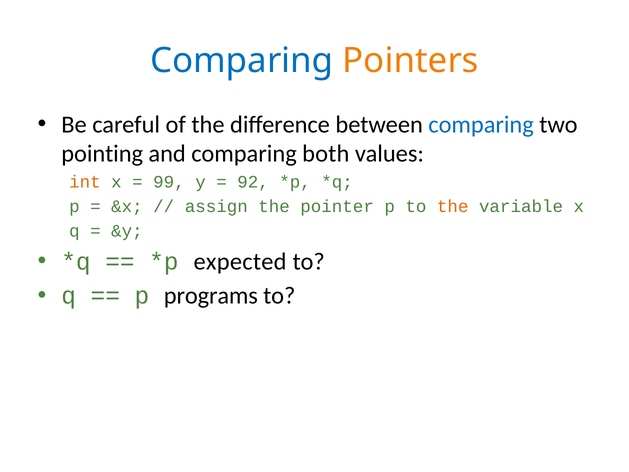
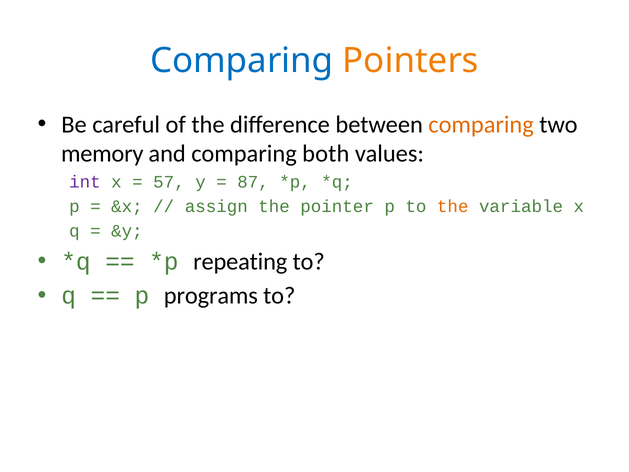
comparing at (481, 124) colour: blue -> orange
pointing: pointing -> memory
int colour: orange -> purple
99: 99 -> 57
92: 92 -> 87
expected: expected -> repeating
